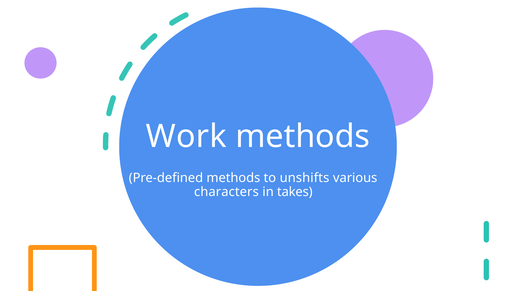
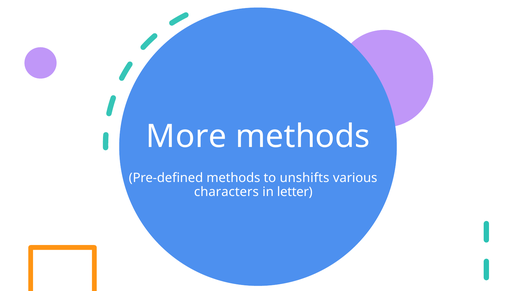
Work: Work -> More
takes: takes -> letter
